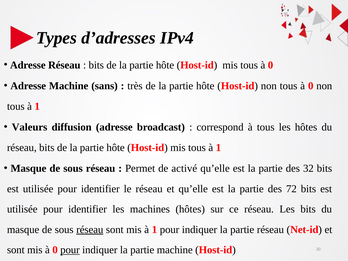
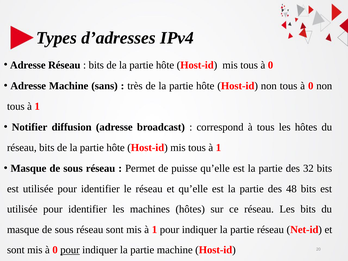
Valeurs: Valeurs -> Notifier
activé: activé -> puisse
72: 72 -> 48
réseau at (90, 230) underline: present -> none
